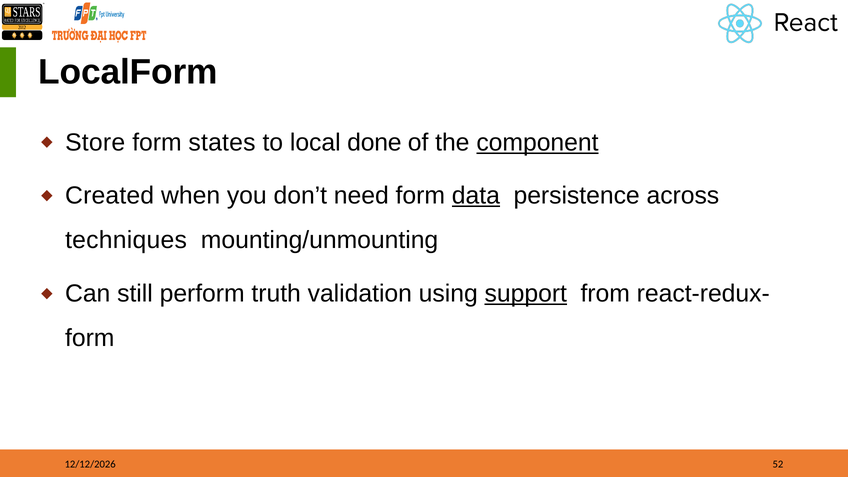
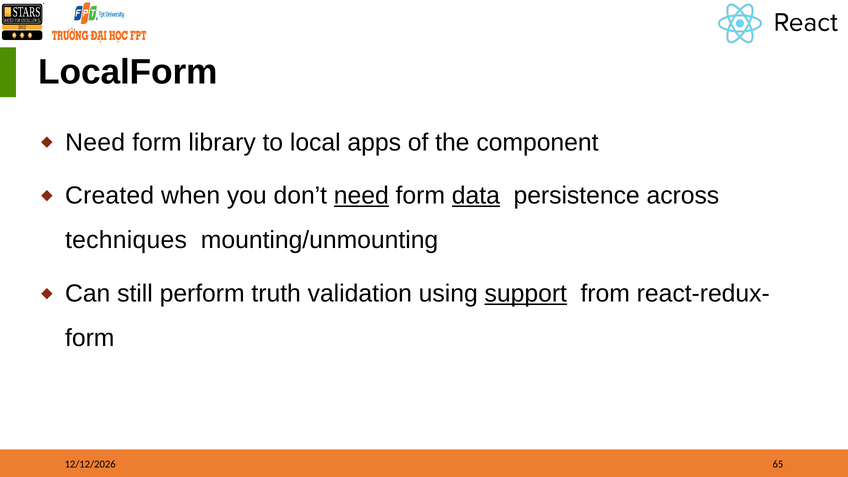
Store at (95, 142): Store -> Need
states: states -> library
done: done -> apps
component underline: present -> none
need at (361, 196) underline: none -> present
52: 52 -> 65
